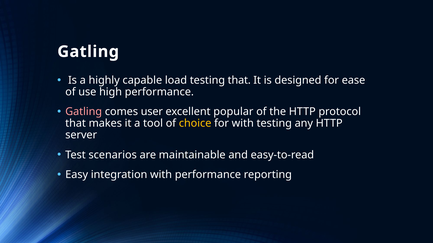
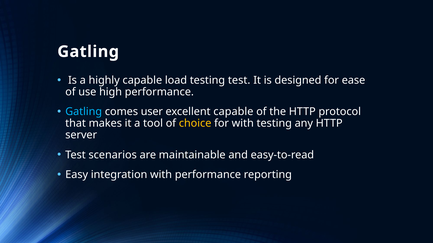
testing that: that -> test
Gatling at (84, 112) colour: pink -> light blue
excellent popular: popular -> capable
